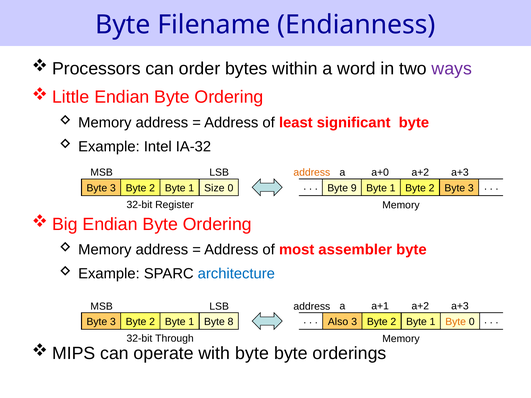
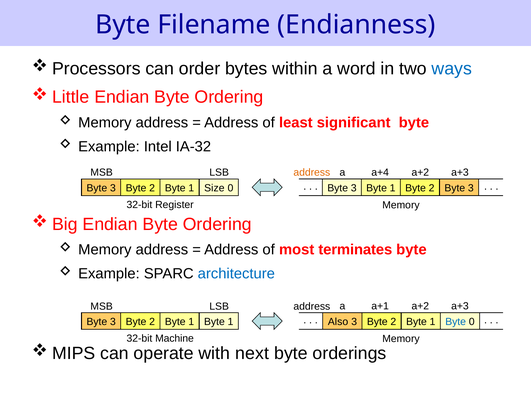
ways colour: purple -> blue
a+0: a+0 -> a+4
9 at (354, 188): 9 -> 3
assembler: assembler -> terminates
8 at (230, 322): 8 -> 1
Byte at (456, 322) colour: orange -> blue
Through: Through -> Machine
with byte: byte -> next
